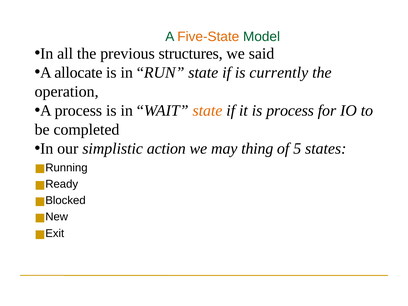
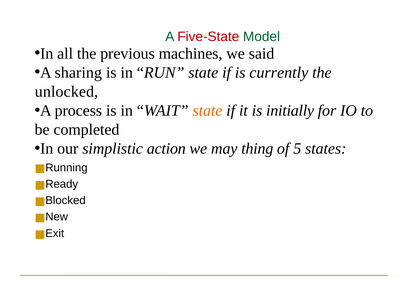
Five-State colour: orange -> red
structures: structures -> machines
allocate: allocate -> sharing
operation: operation -> unlocked
is process: process -> initially
